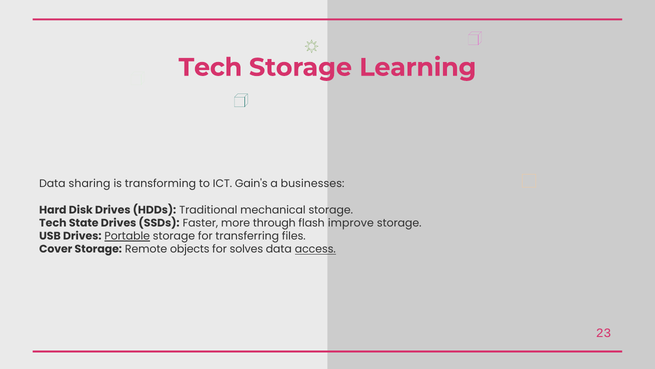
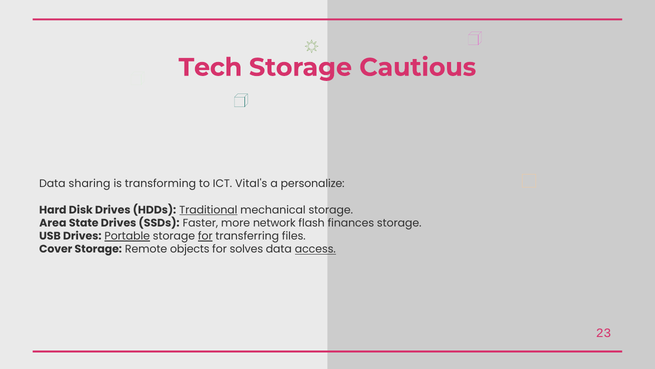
Learning: Learning -> Cautious
Gain's: Gain's -> Vital's
businesses: businesses -> personalize
Traditional underline: none -> present
Tech at (53, 223): Tech -> Area
through: through -> network
improve: improve -> finances
for at (205, 236) underline: none -> present
